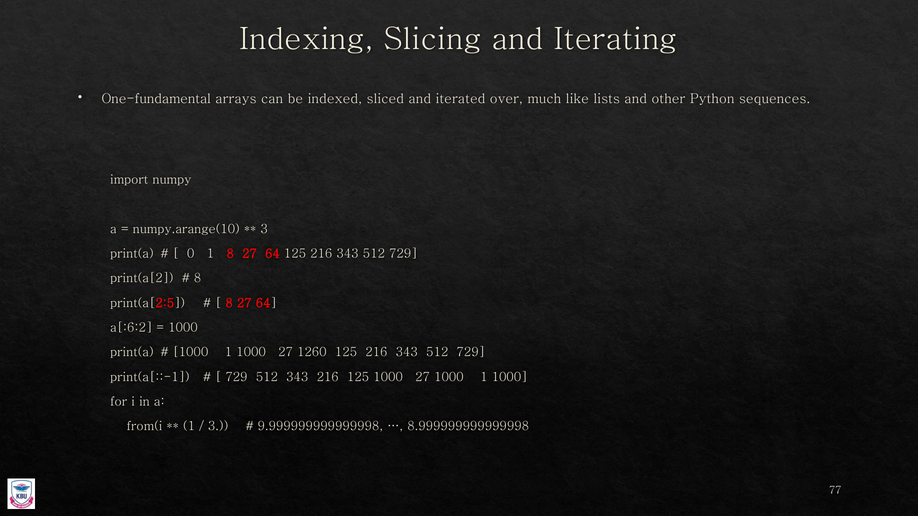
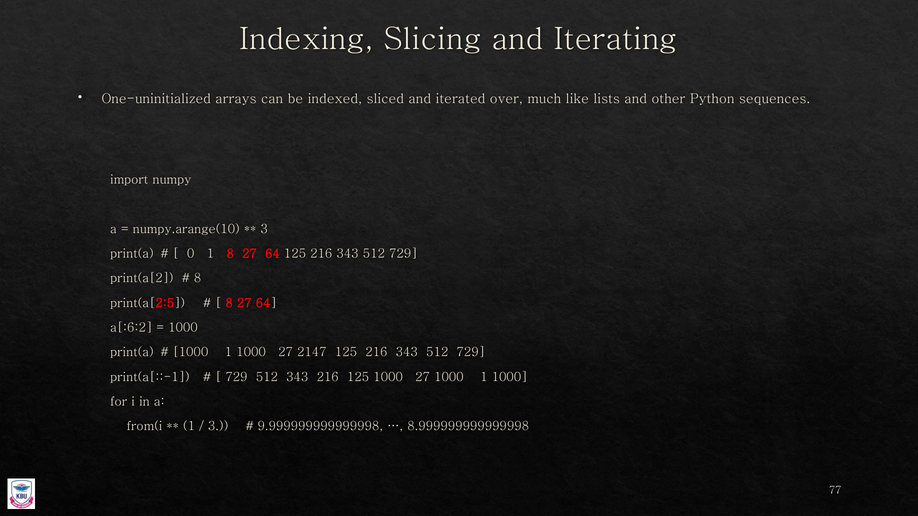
One-fundamental: One-fundamental -> One-uninitialized
1260: 1260 -> 2147
